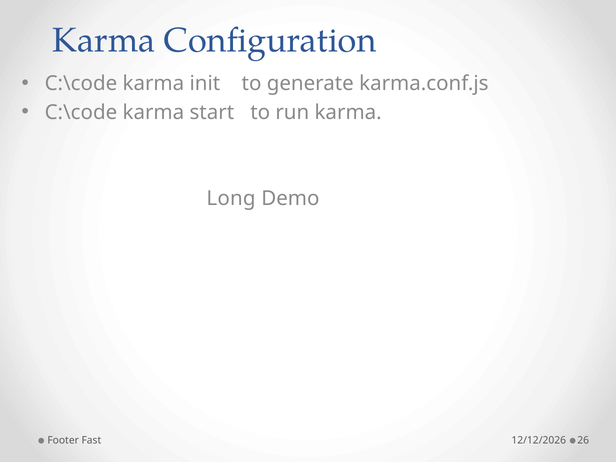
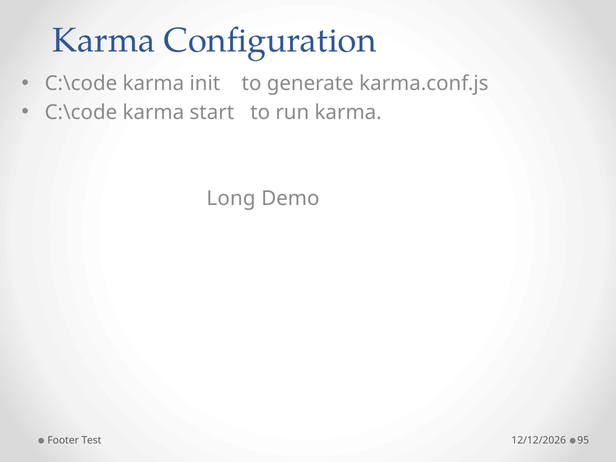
Fast: Fast -> Test
26: 26 -> 95
